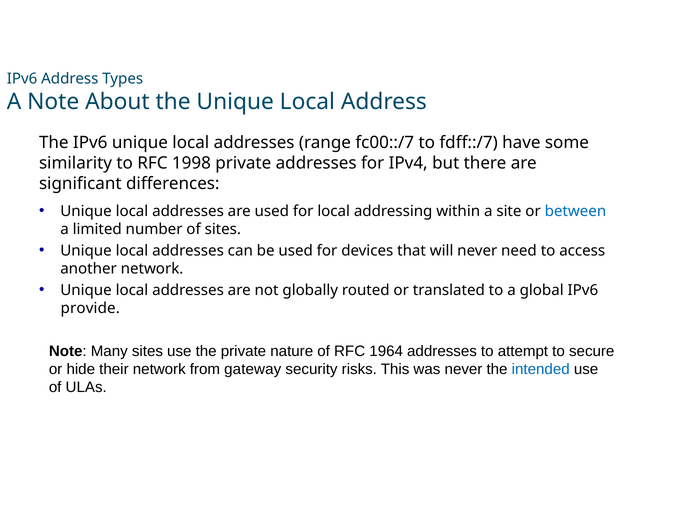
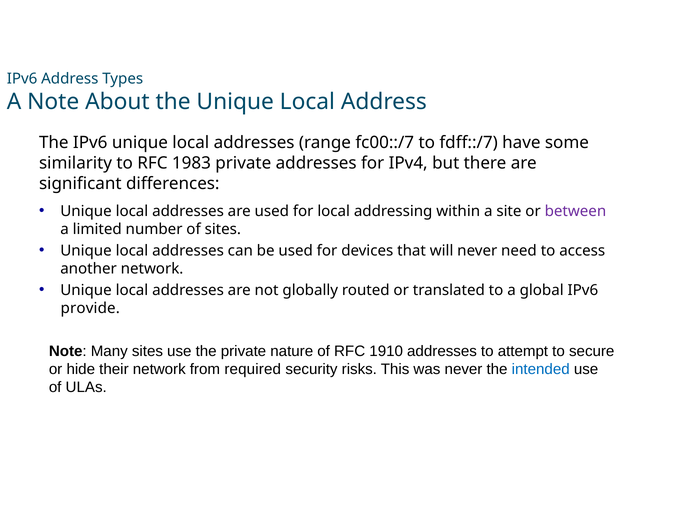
1998: 1998 -> 1983
between colour: blue -> purple
1964: 1964 -> 1910
gateway: gateway -> required
